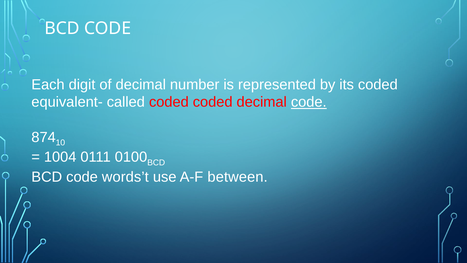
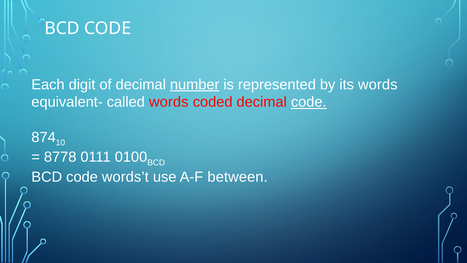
number underline: none -> present
its coded: coded -> words
called coded: coded -> words
1004: 1004 -> 8778
